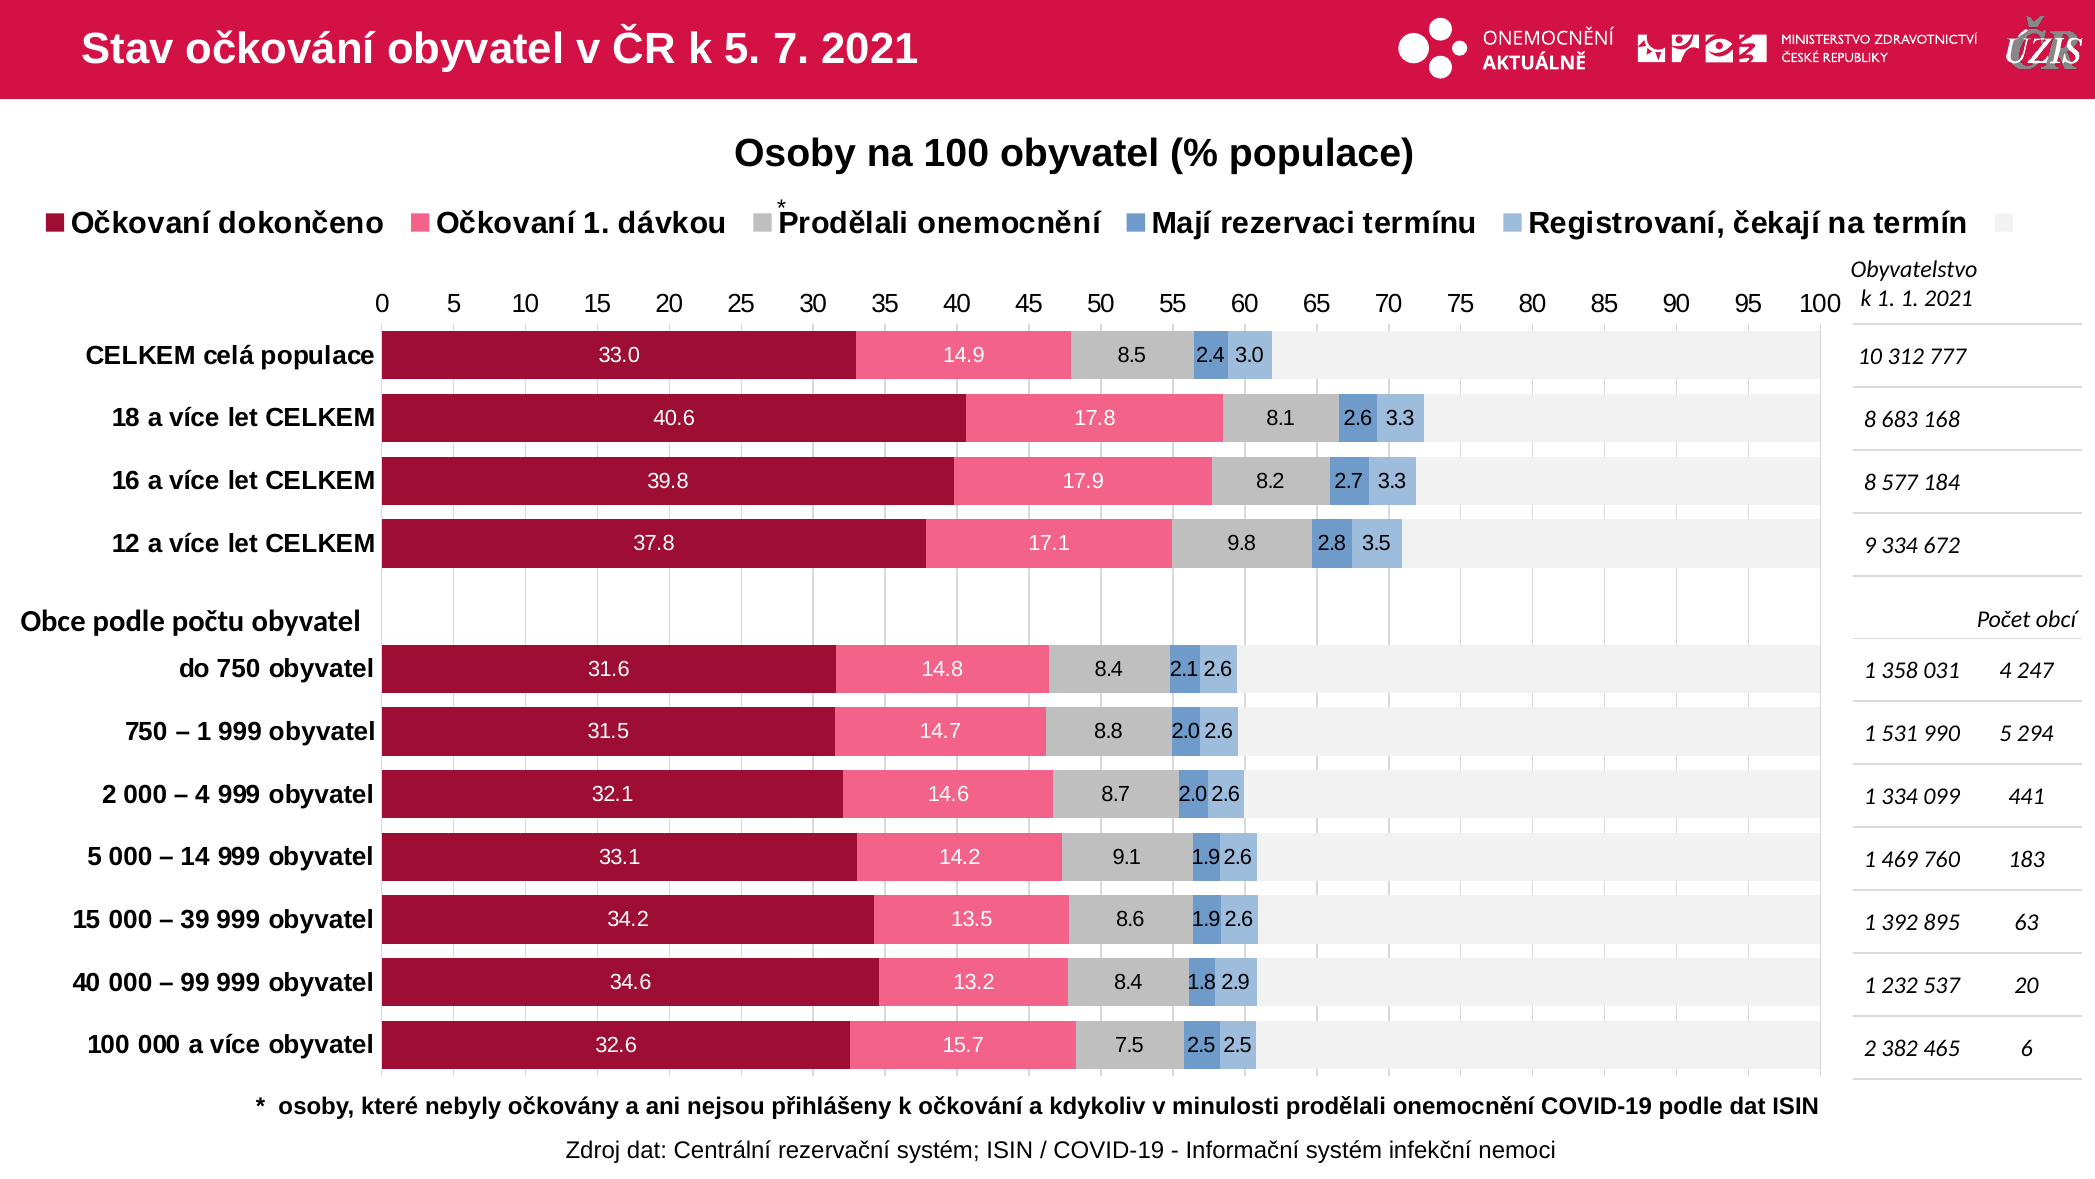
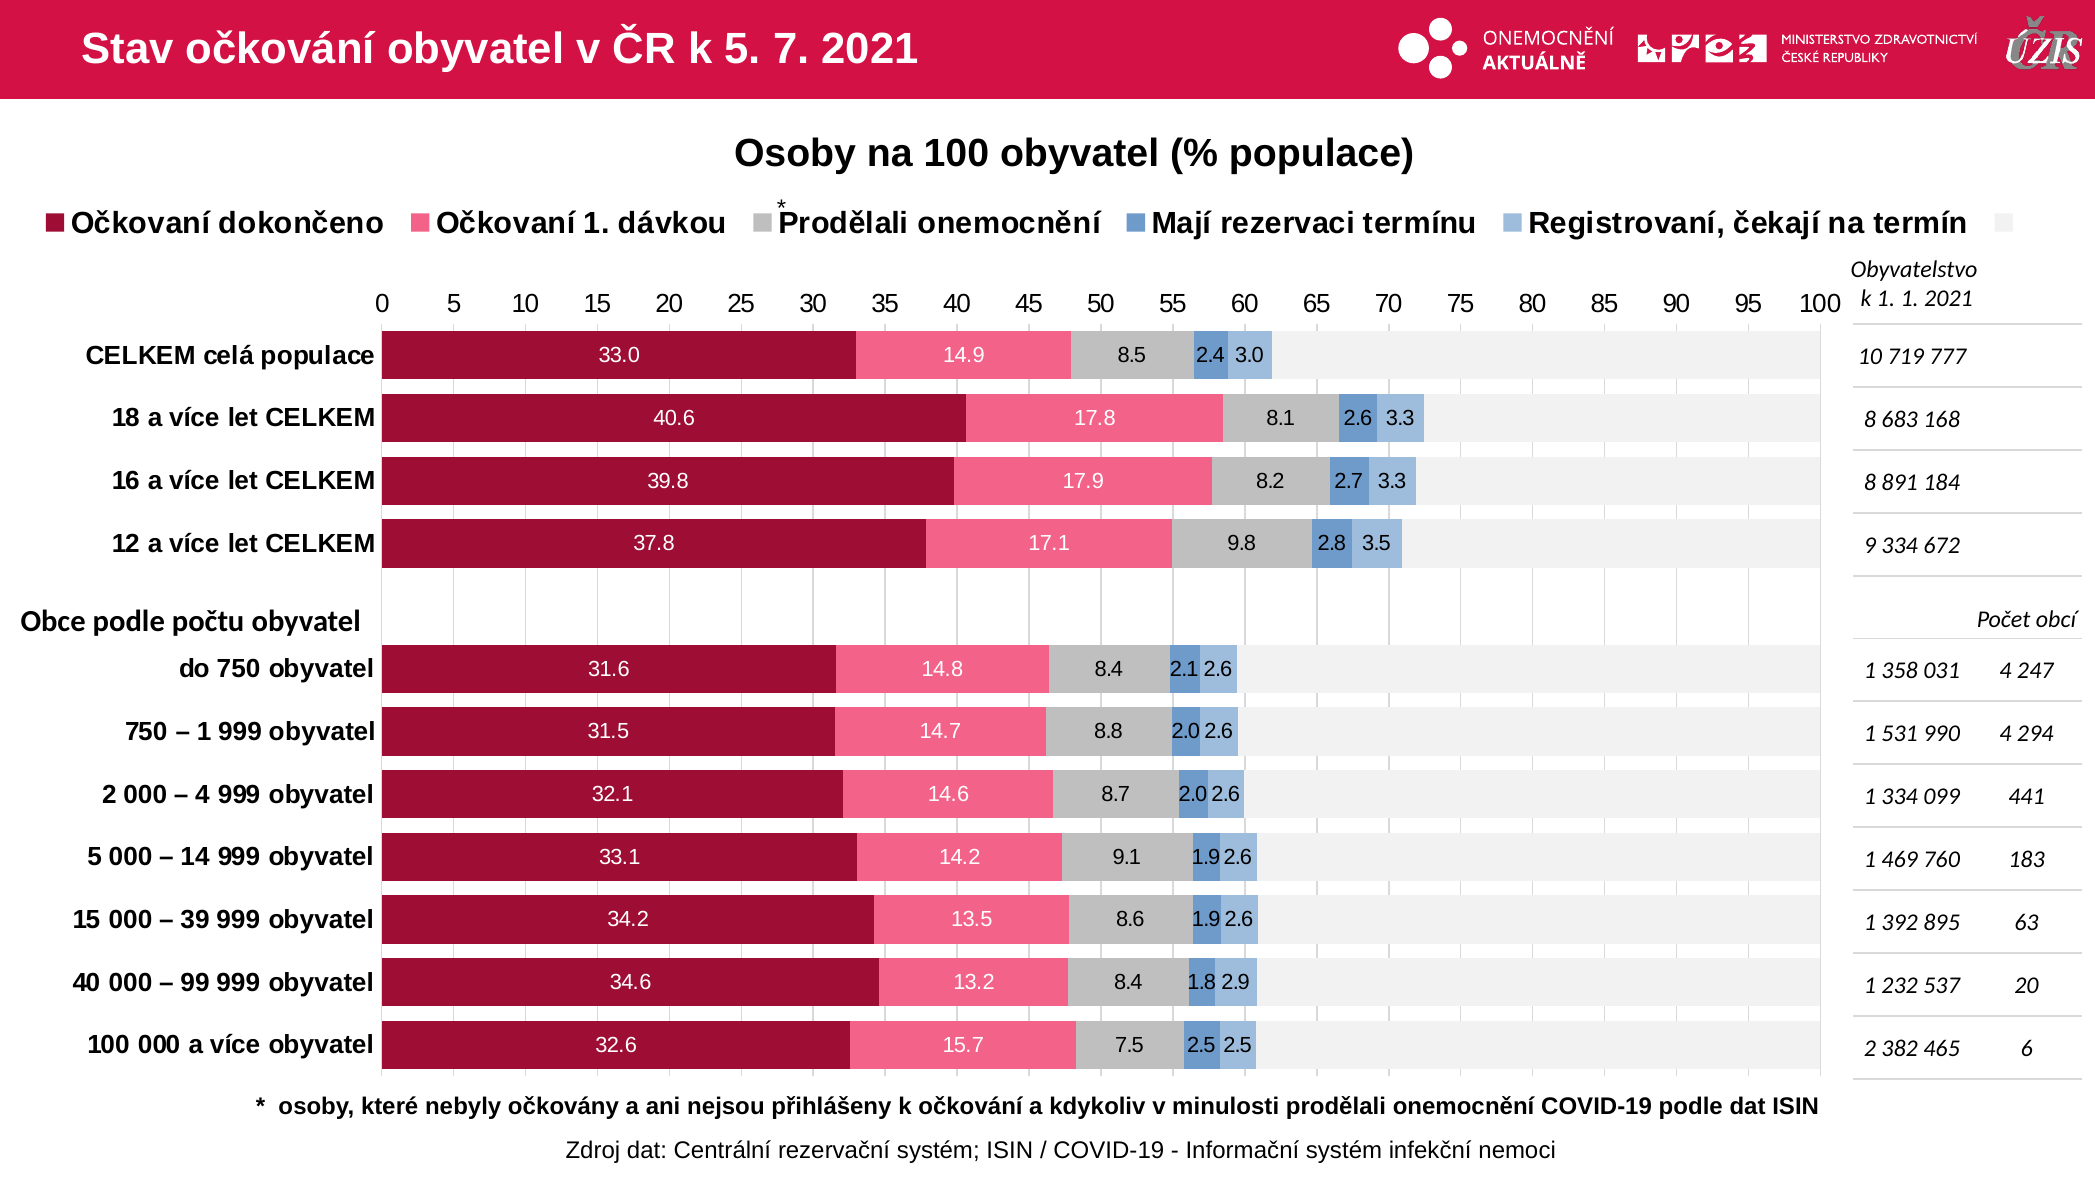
312: 312 -> 719
577: 577 -> 891
990 5: 5 -> 4
